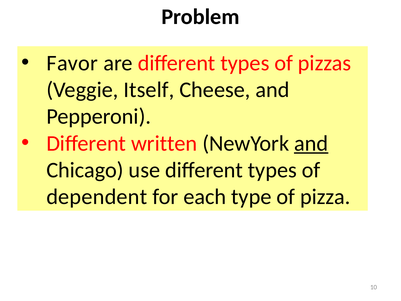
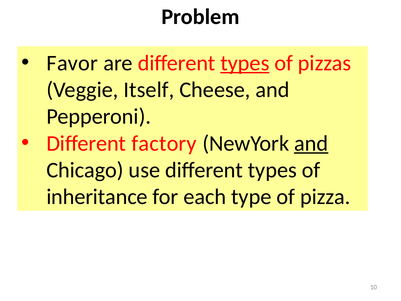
types at (245, 63) underline: none -> present
written: written -> factory
dependent: dependent -> inheritance
